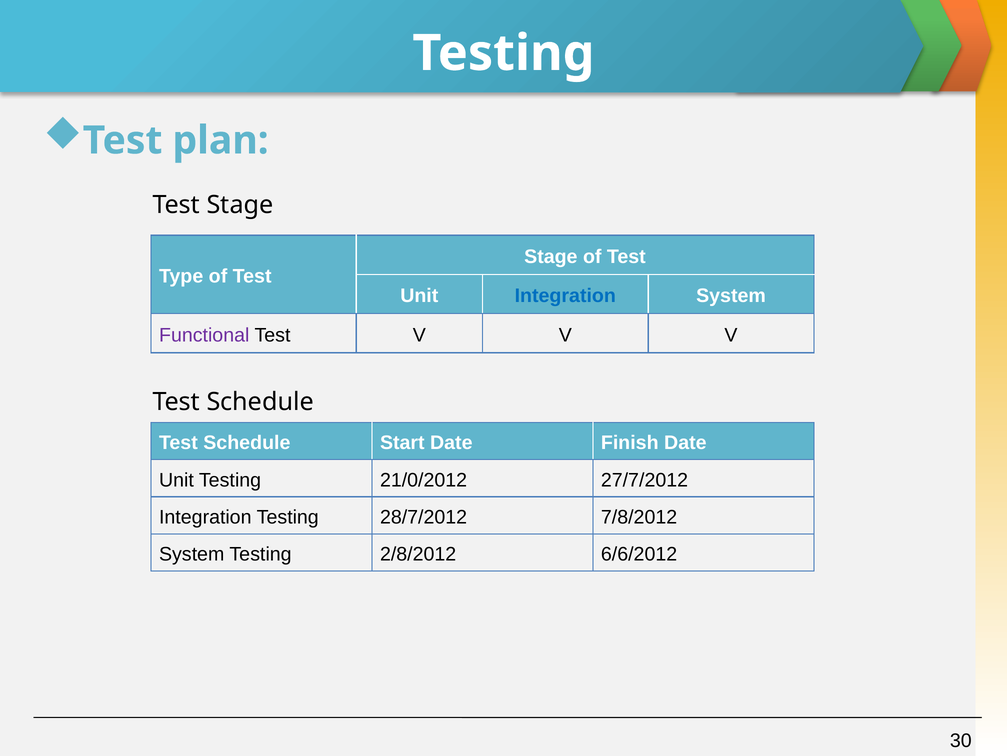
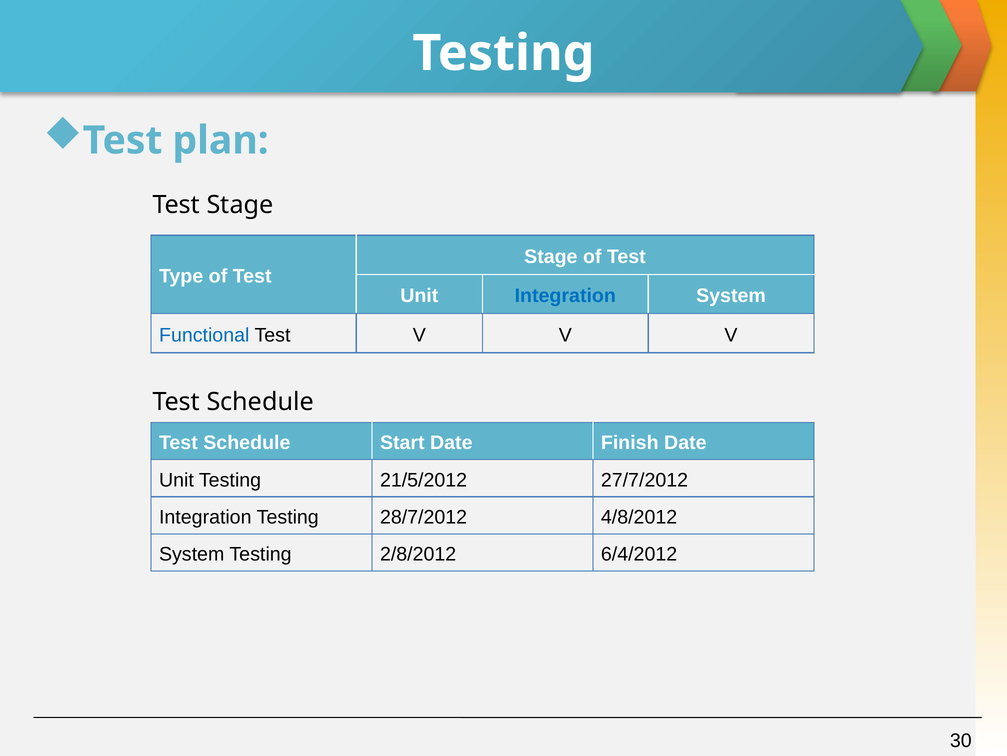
Functional colour: purple -> blue
21/0/2012: 21/0/2012 -> 21/5/2012
7/8/2012: 7/8/2012 -> 4/8/2012
6/6/2012: 6/6/2012 -> 6/4/2012
